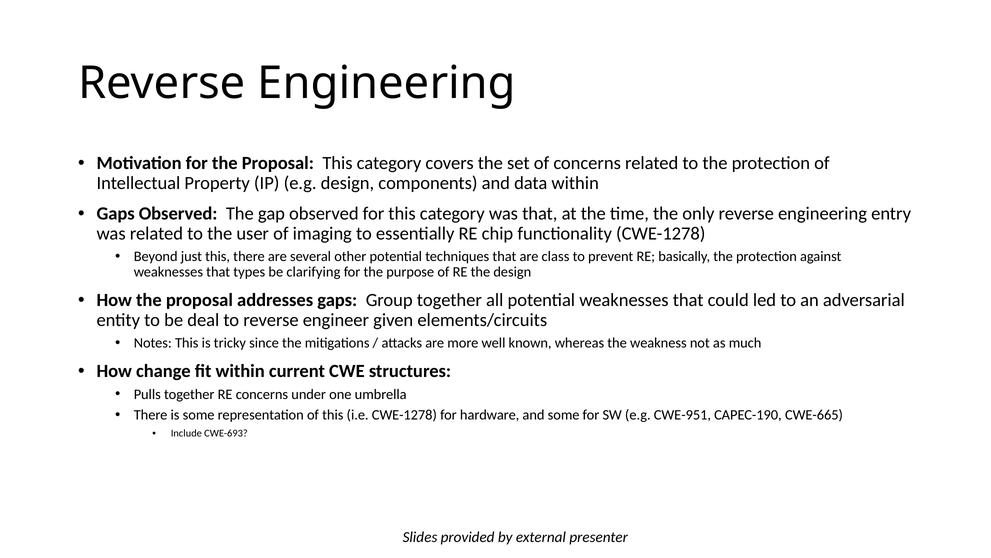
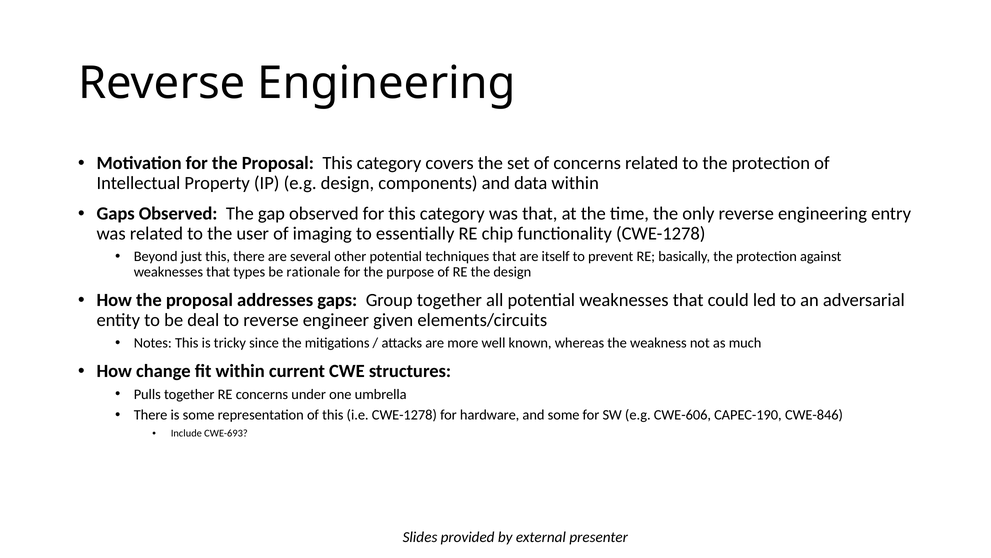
class: class -> itself
clarifying: clarifying -> rationale
CWE-951: CWE-951 -> CWE-606
CWE-665: CWE-665 -> CWE-846
